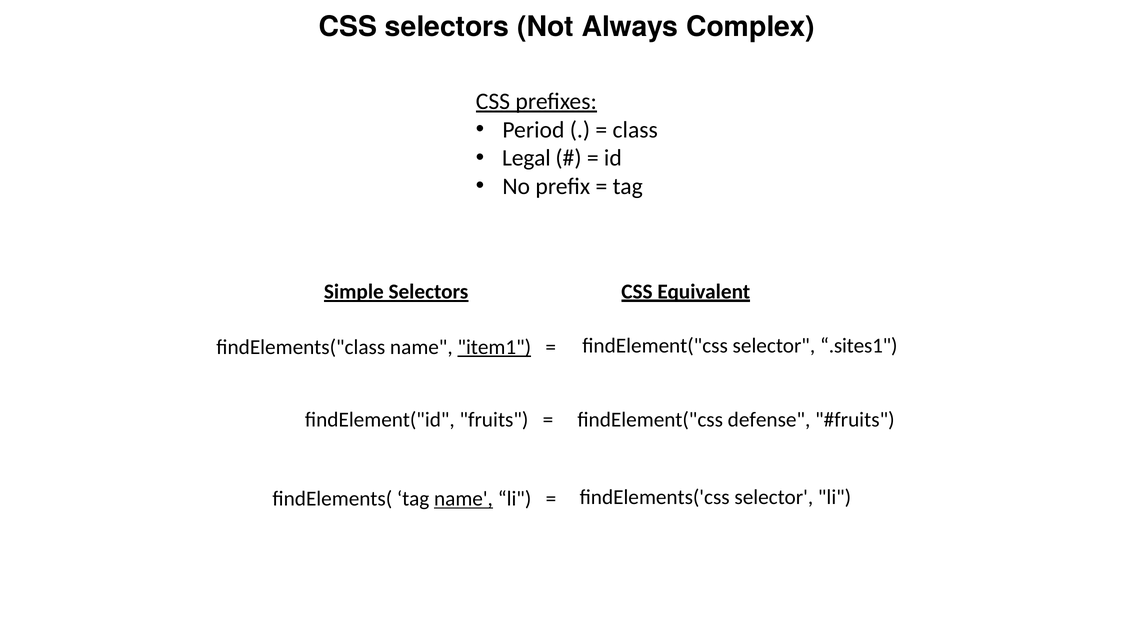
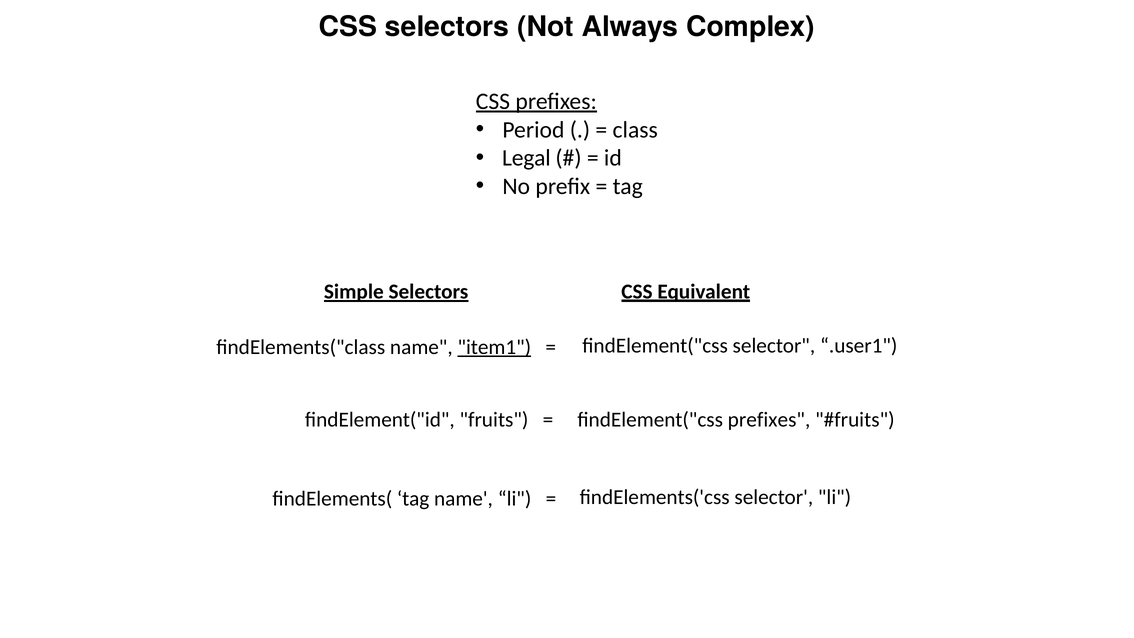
.sites1: .sites1 -> .user1
findElement("css defense: defense -> prefixes
name at (463, 499) underline: present -> none
